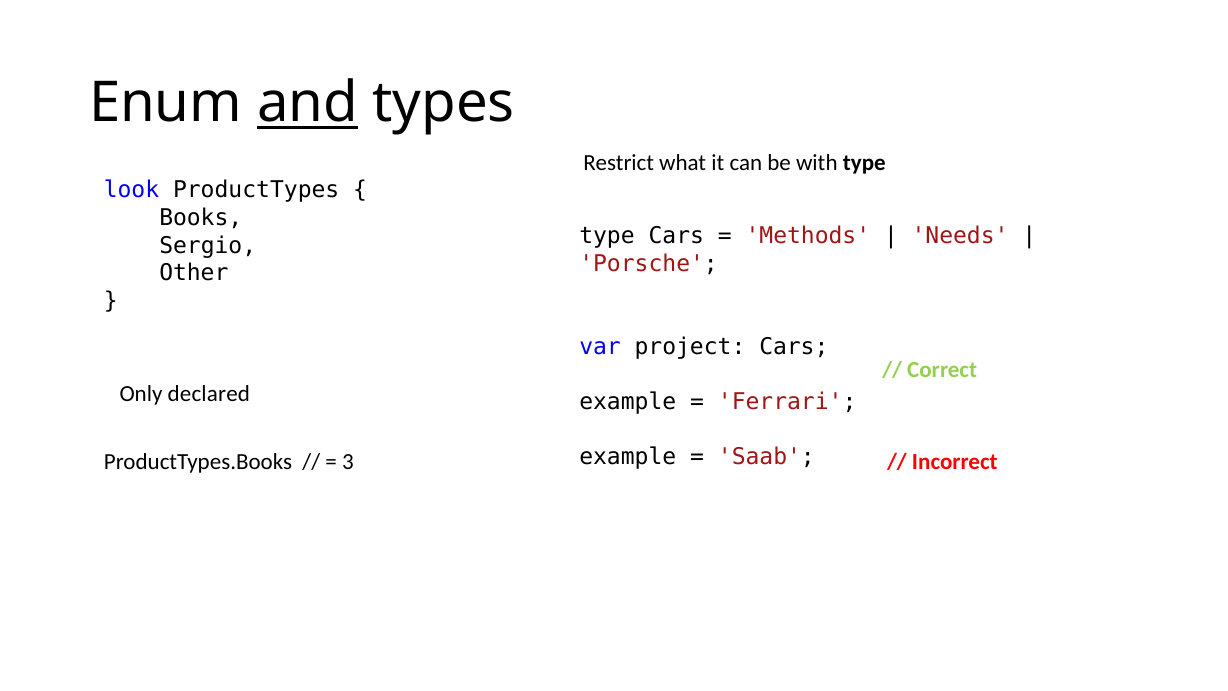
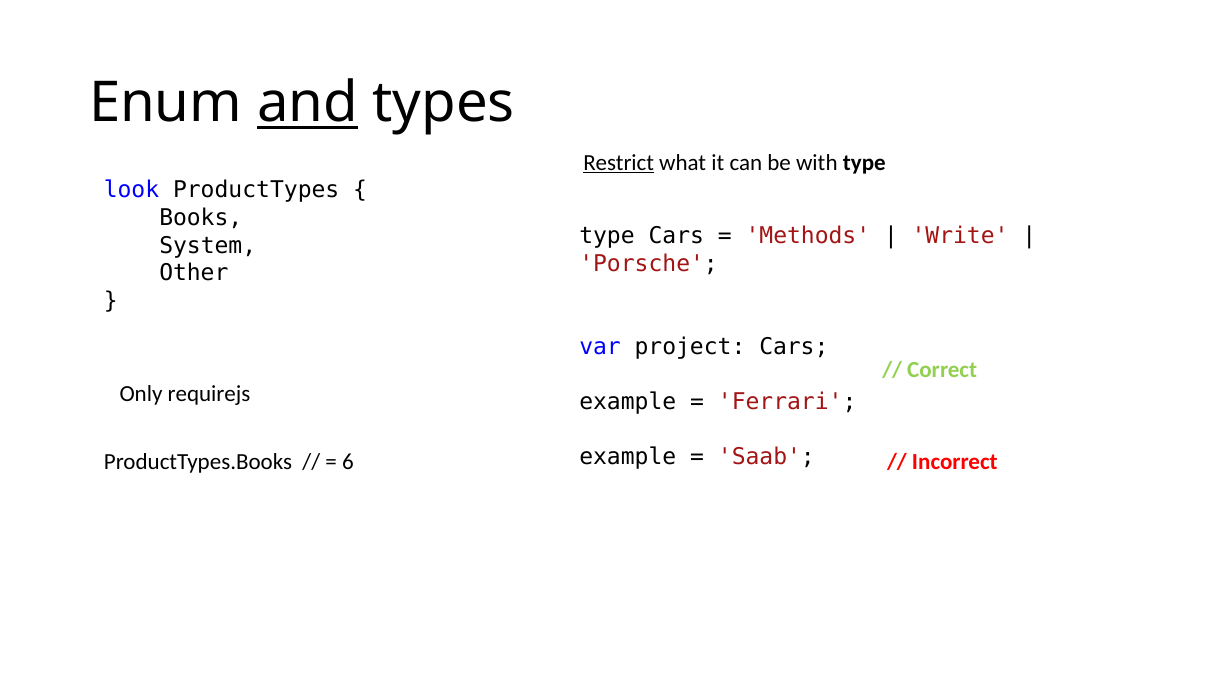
Restrict underline: none -> present
Needs: Needs -> Write
Sergio: Sergio -> System
declared: declared -> requirejs
3: 3 -> 6
